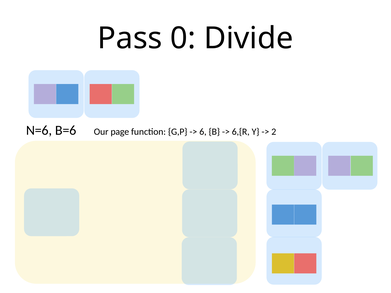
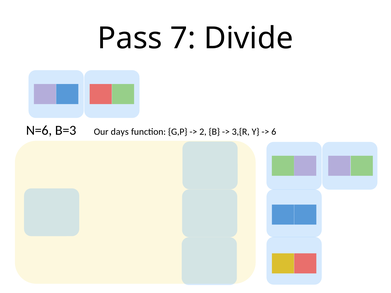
0: 0 -> 7
B=6: B=6 -> B=3
page: page -> days
6: 6 -> 2
6,{R: 6,{R -> 3,{R
2: 2 -> 6
